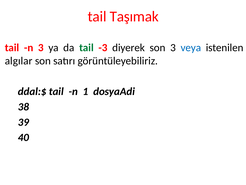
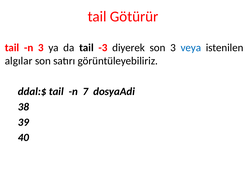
Taşımak: Taşımak -> Götürür
tail at (86, 48) colour: green -> black
1: 1 -> 7
